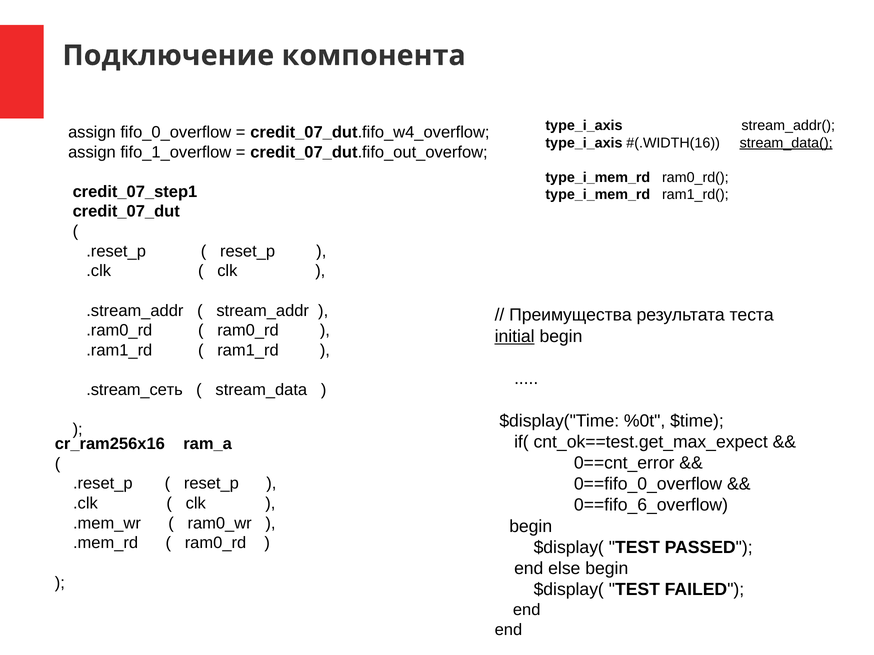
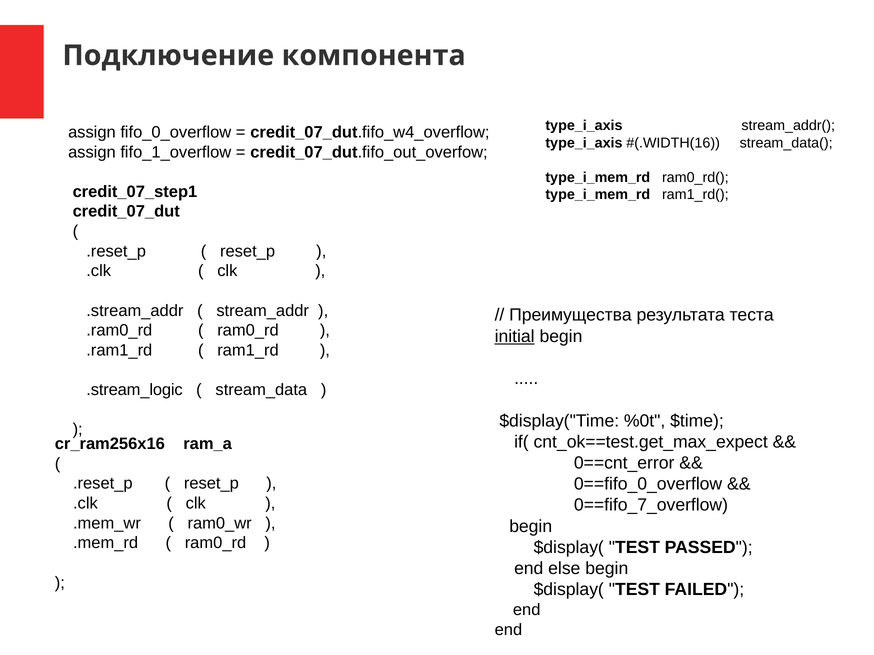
stream_data( underline: present -> none
.stream_сеть: .stream_сеть -> .stream_logic
0==fifo_6_overflow: 0==fifo_6_overflow -> 0==fifo_7_overflow
